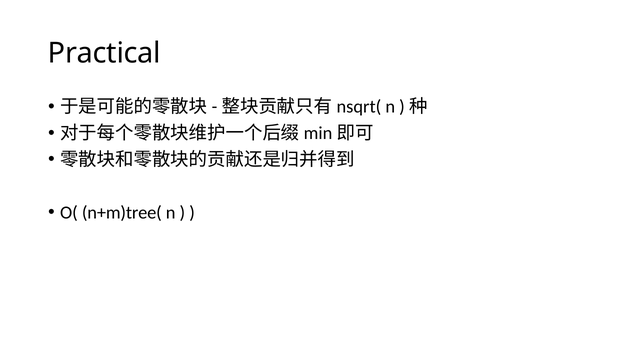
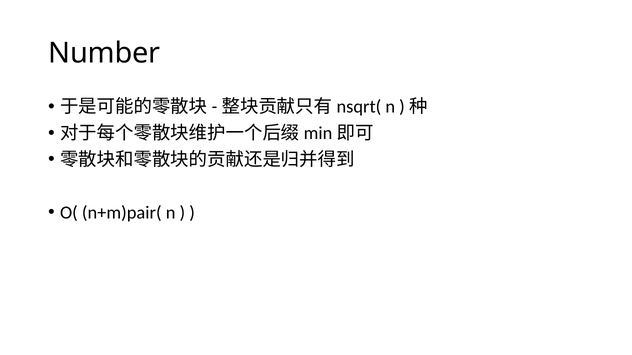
Practical: Practical -> Number
n+m)tree(: n+m)tree( -> n+m)pair(
